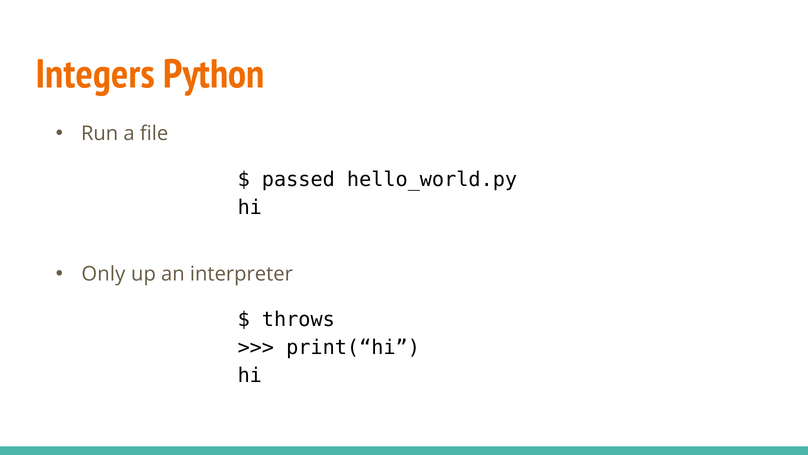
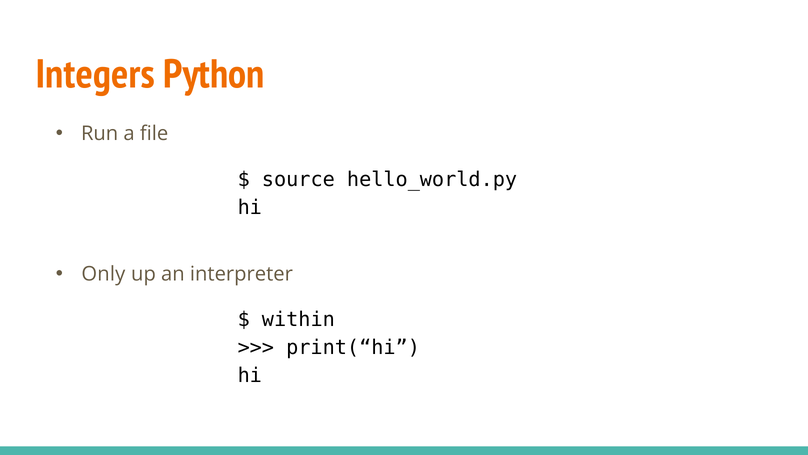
passed: passed -> source
throws: throws -> within
